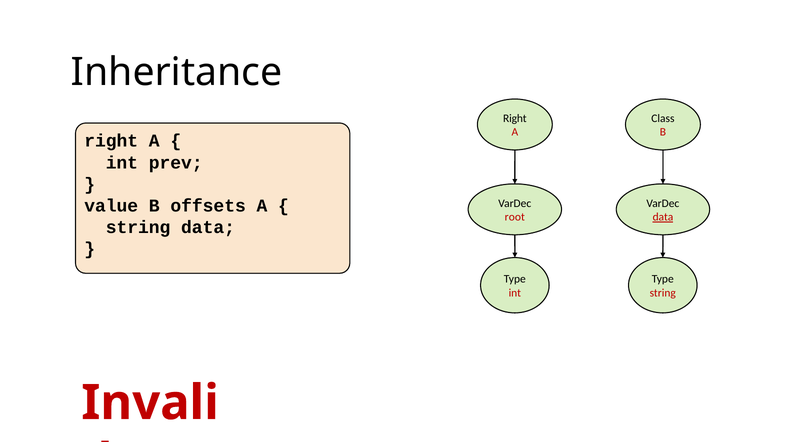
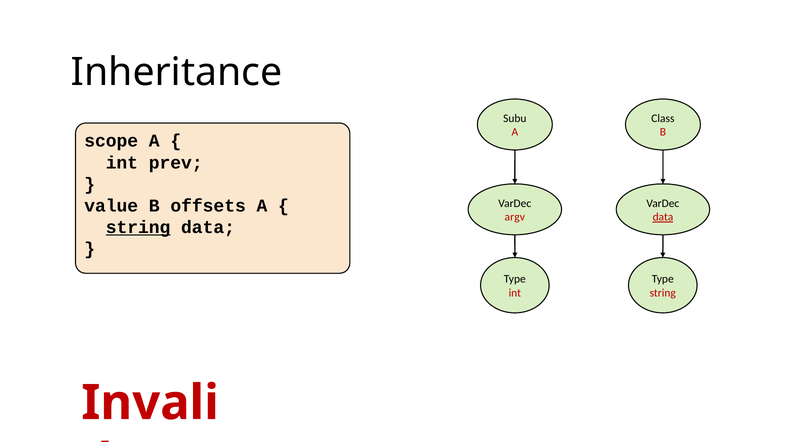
Right at (515, 118): Right -> Subu
right at (111, 141): right -> scope
root: root -> argv
string at (138, 227) underline: none -> present
